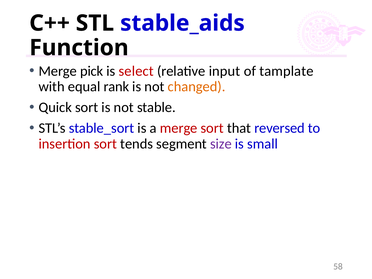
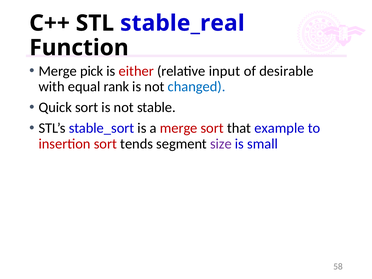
stable_aids: stable_aids -> stable_real
select: select -> either
tamplate: tamplate -> desirable
changed colour: orange -> blue
reversed: reversed -> example
